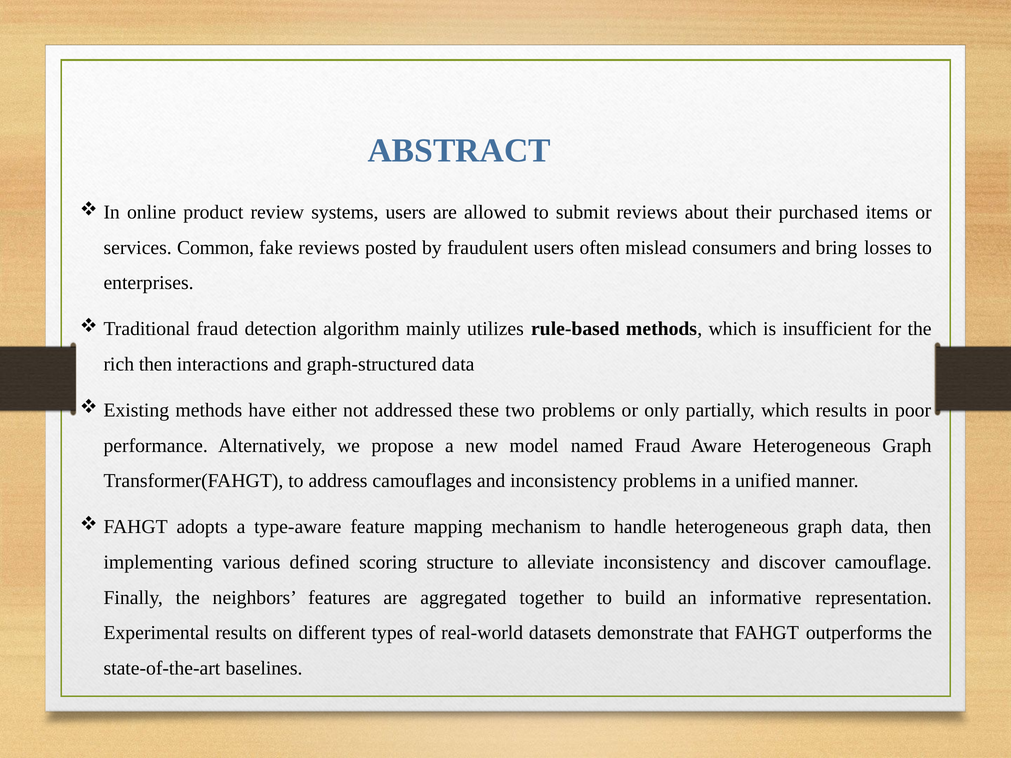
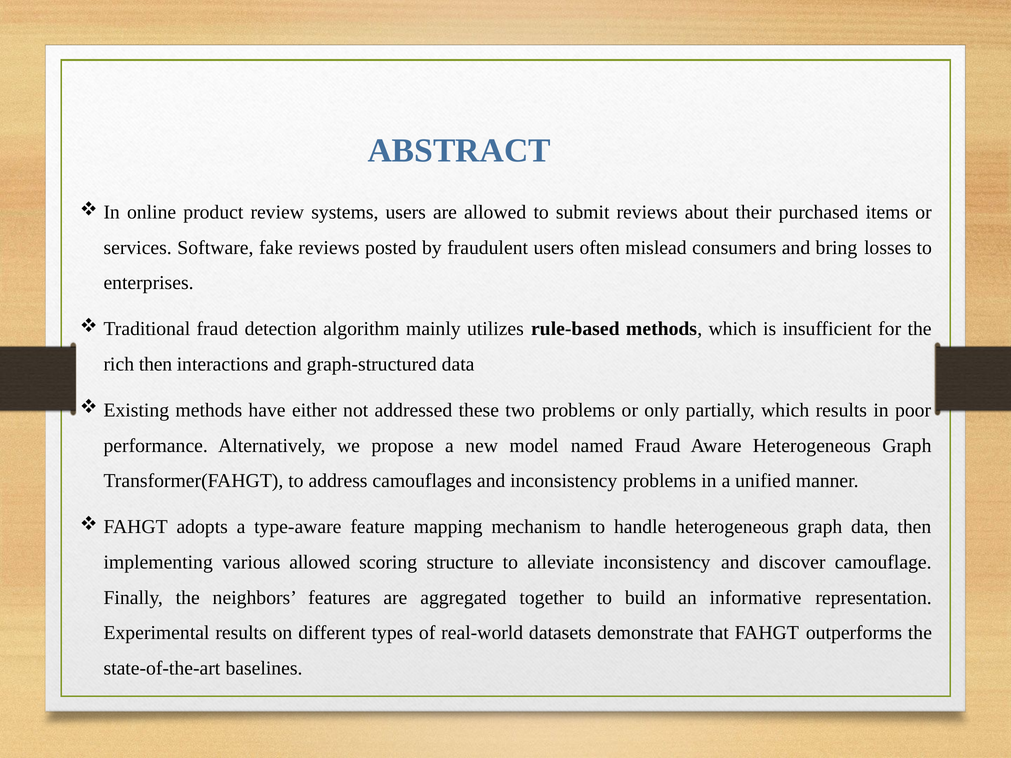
Common: Common -> Software
various defined: defined -> allowed
